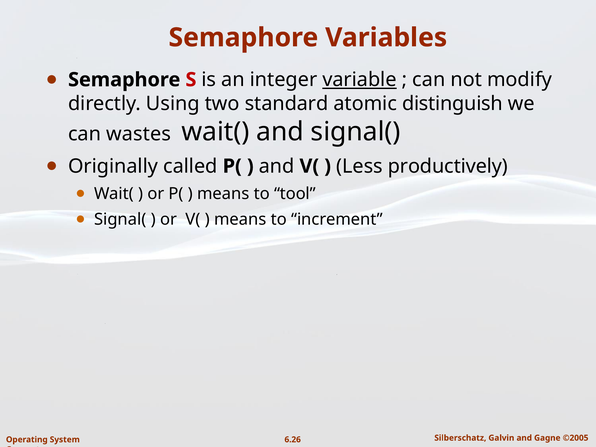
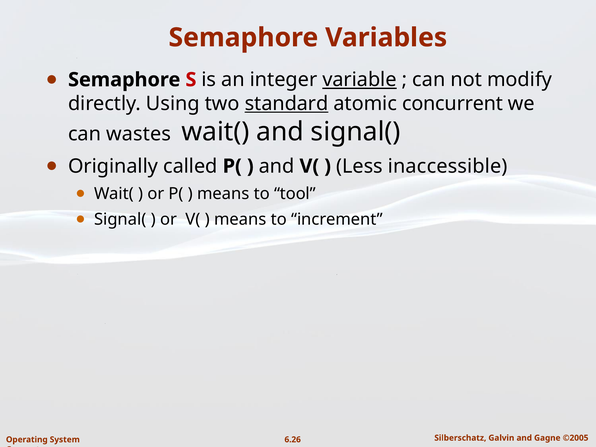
standard underline: none -> present
distinguish: distinguish -> concurrent
productively: productively -> inaccessible
